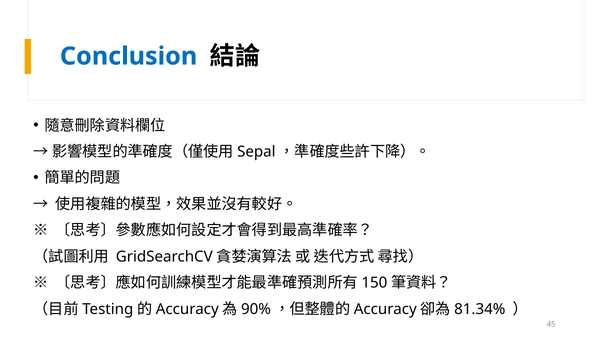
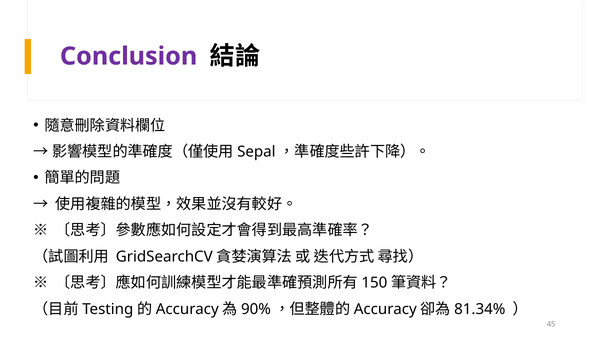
Conclusion colour: blue -> purple
